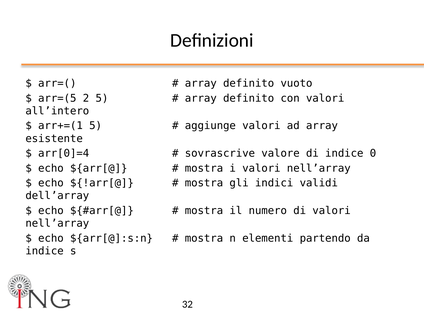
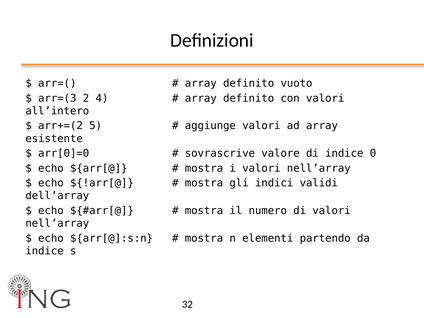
arr=(5: arr=(5 -> arr=(3
2 5: 5 -> 4
arr+=(1: arr+=(1 -> arr+=(2
arr[0]=4: arr[0]=4 -> arr[0]=0
